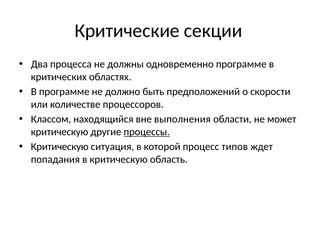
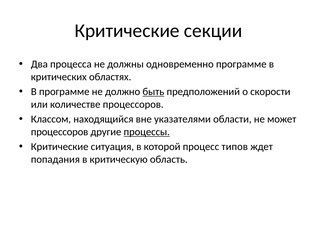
быть underline: none -> present
выполнения: выполнения -> указателями
критическую at (60, 132): критическую -> процессоров
Критическую at (60, 147): Критическую -> Критические
